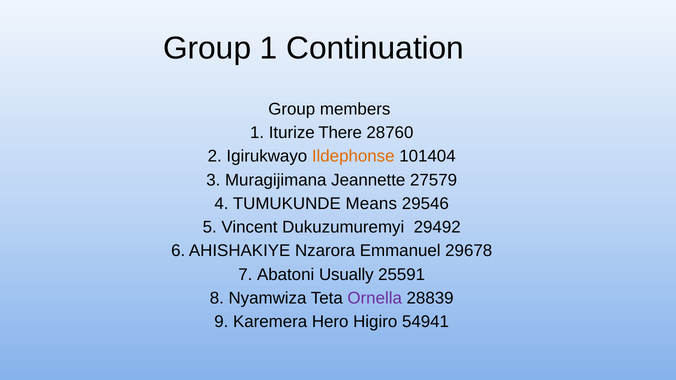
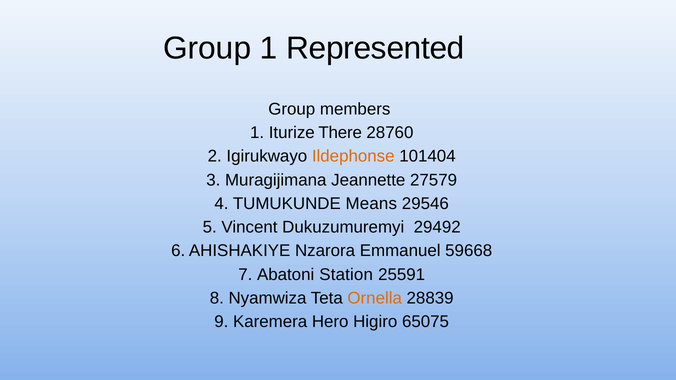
Continuation: Continuation -> Represented
29678: 29678 -> 59668
Usually: Usually -> Station
Ornella colour: purple -> orange
54941: 54941 -> 65075
